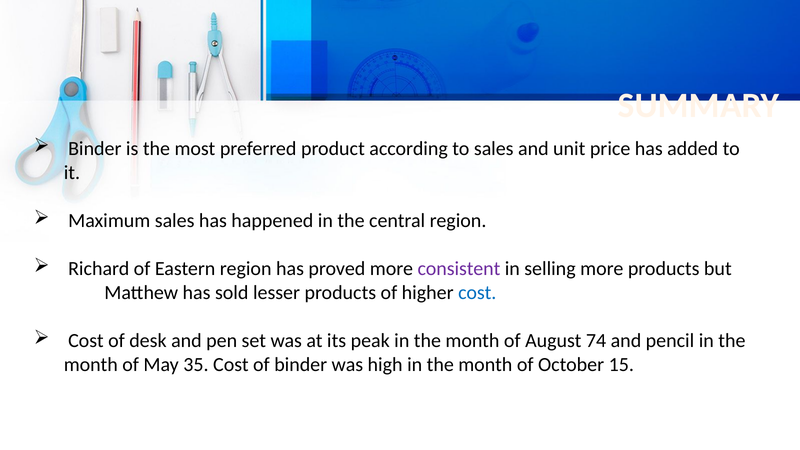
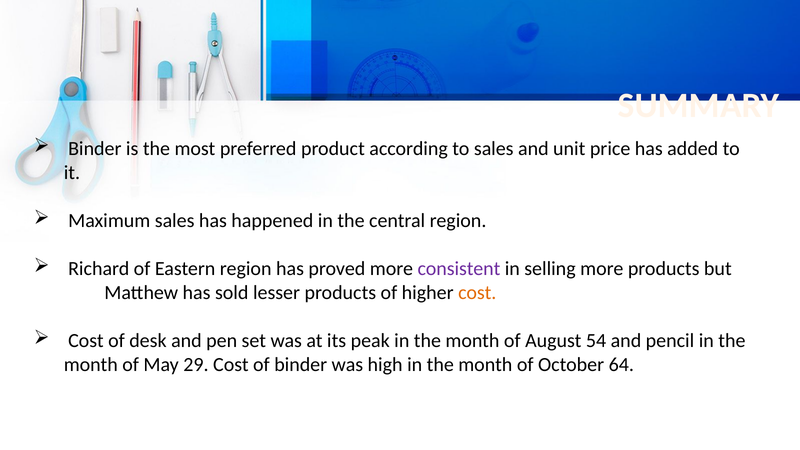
cost at (477, 293) colour: blue -> orange
74: 74 -> 54
35: 35 -> 29
15: 15 -> 64
